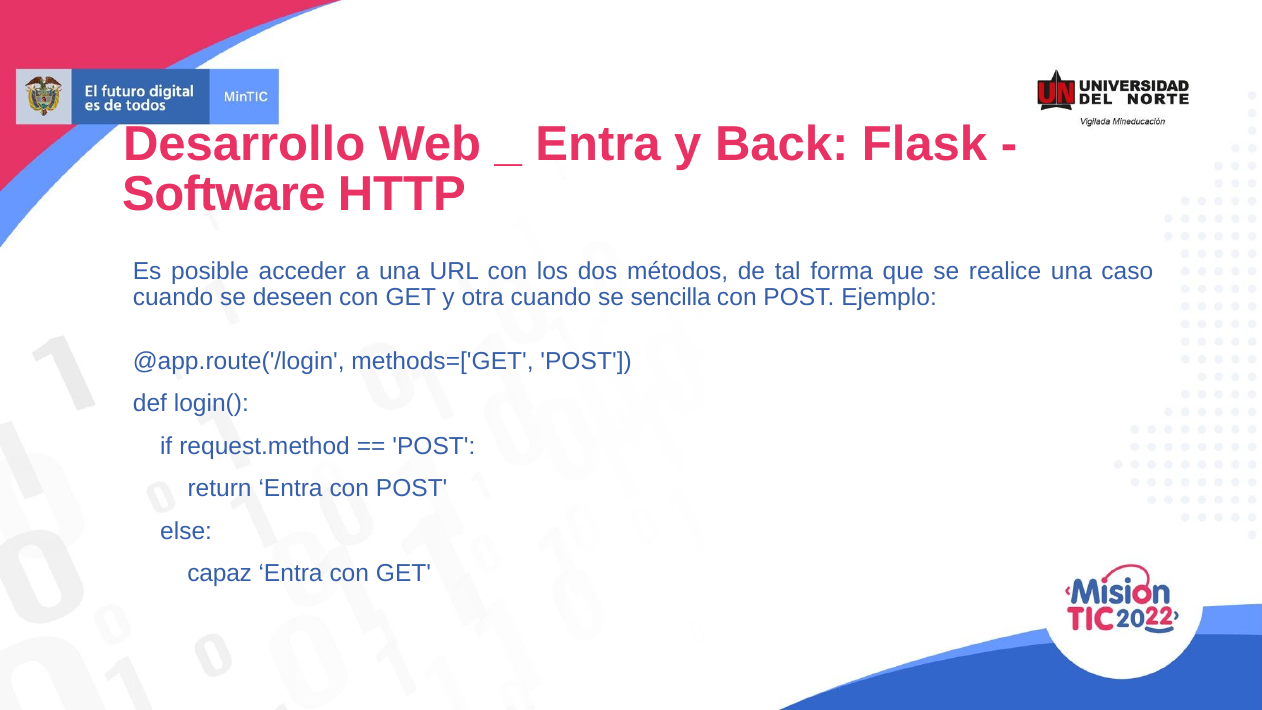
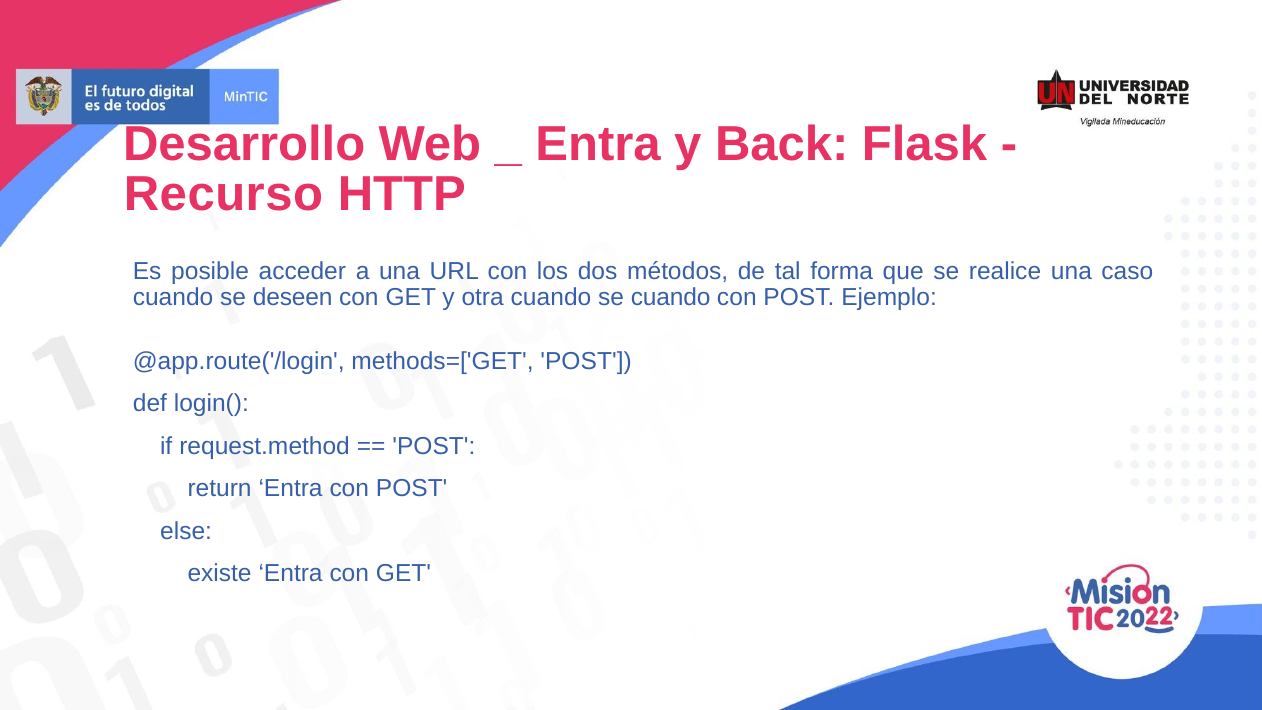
Software: Software -> Recurso
se sencilla: sencilla -> cuando
capaz: capaz -> existe
